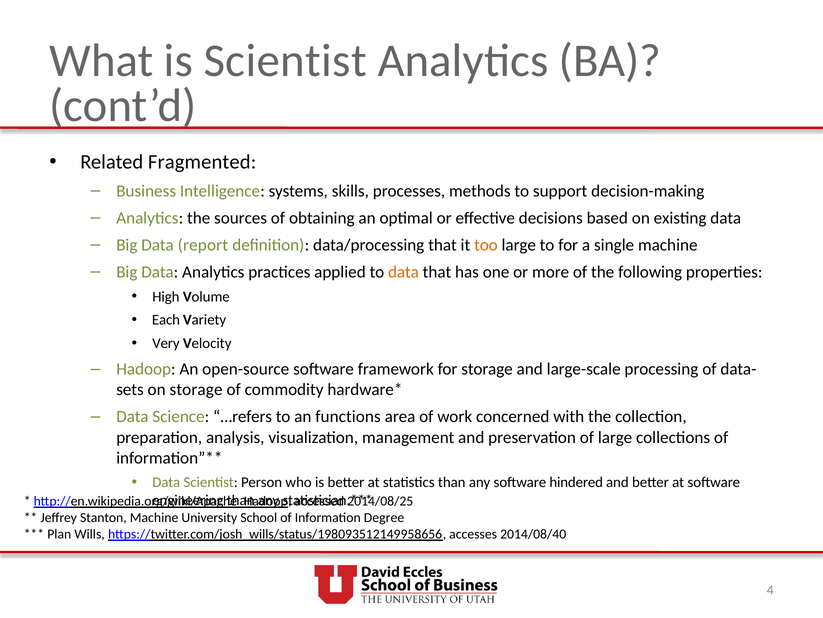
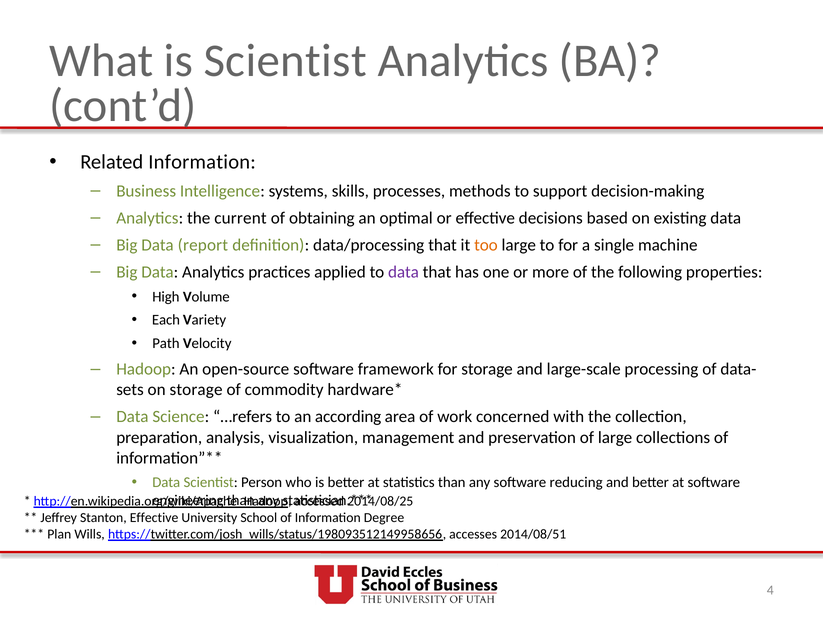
Related Fragmented: Fragmented -> Information
sources: sources -> current
data at (403, 272) colour: orange -> purple
Very: Very -> Path
functions: functions -> according
hindered: hindered -> reducing
Stanton Machine: Machine -> Effective
2014/08/40: 2014/08/40 -> 2014/08/51
